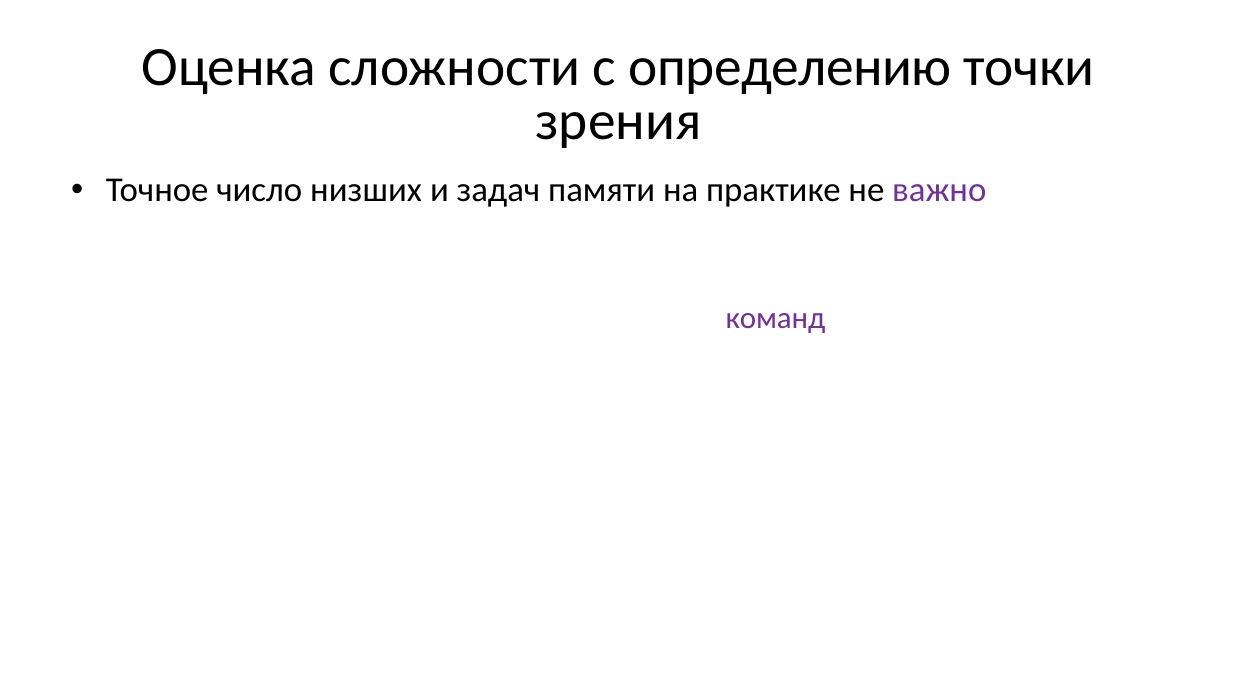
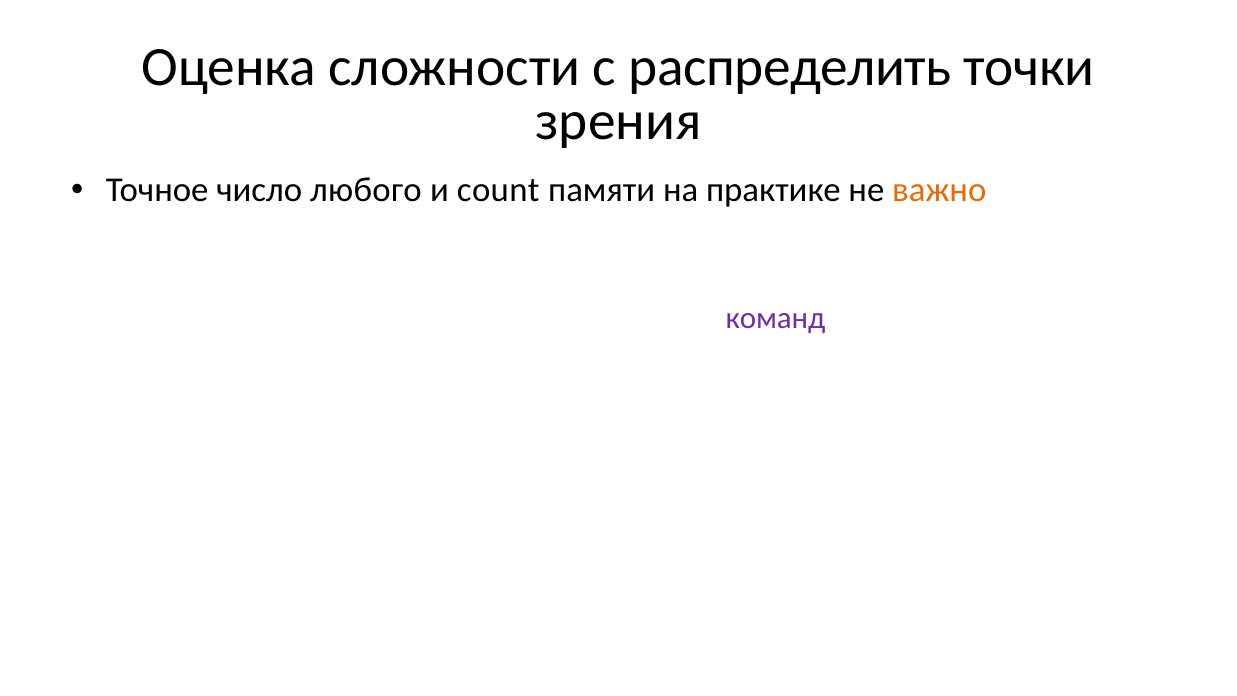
определению: определению -> распределить
число низших: низших -> любого
задач: задач -> count
важно colour: purple -> orange
